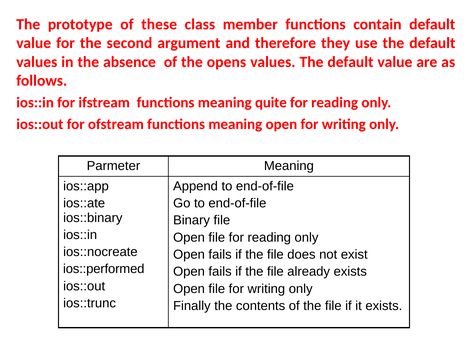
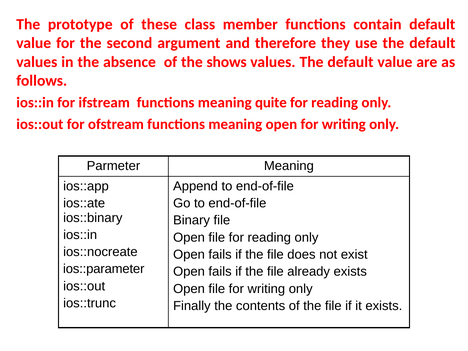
opens: opens -> shows
ios::performed: ios::performed -> ios::parameter
